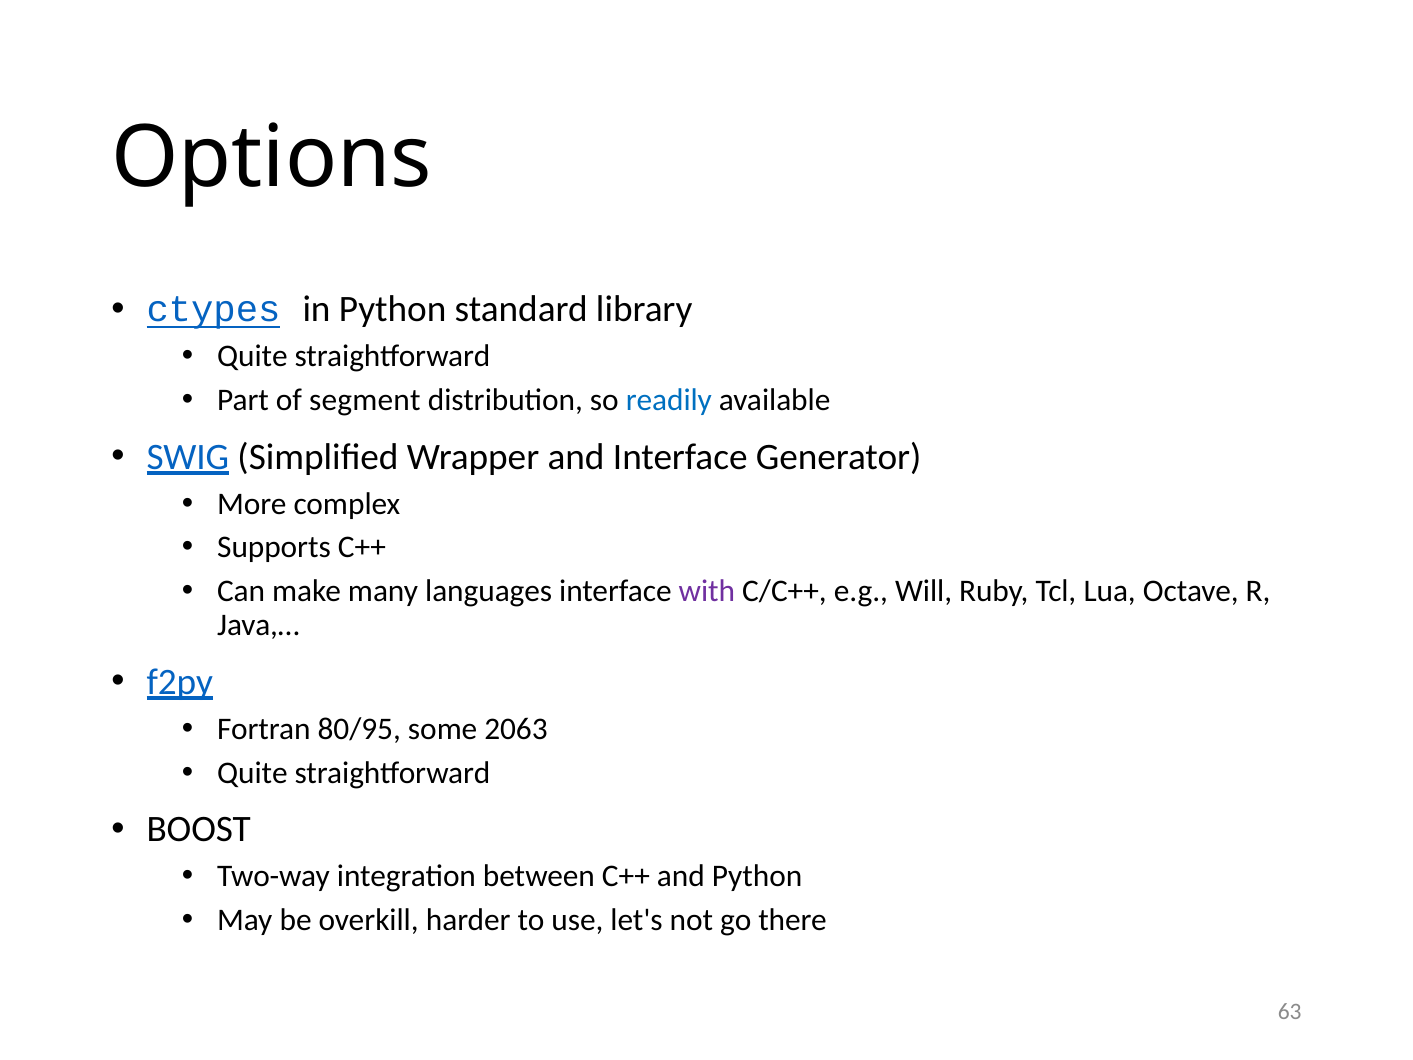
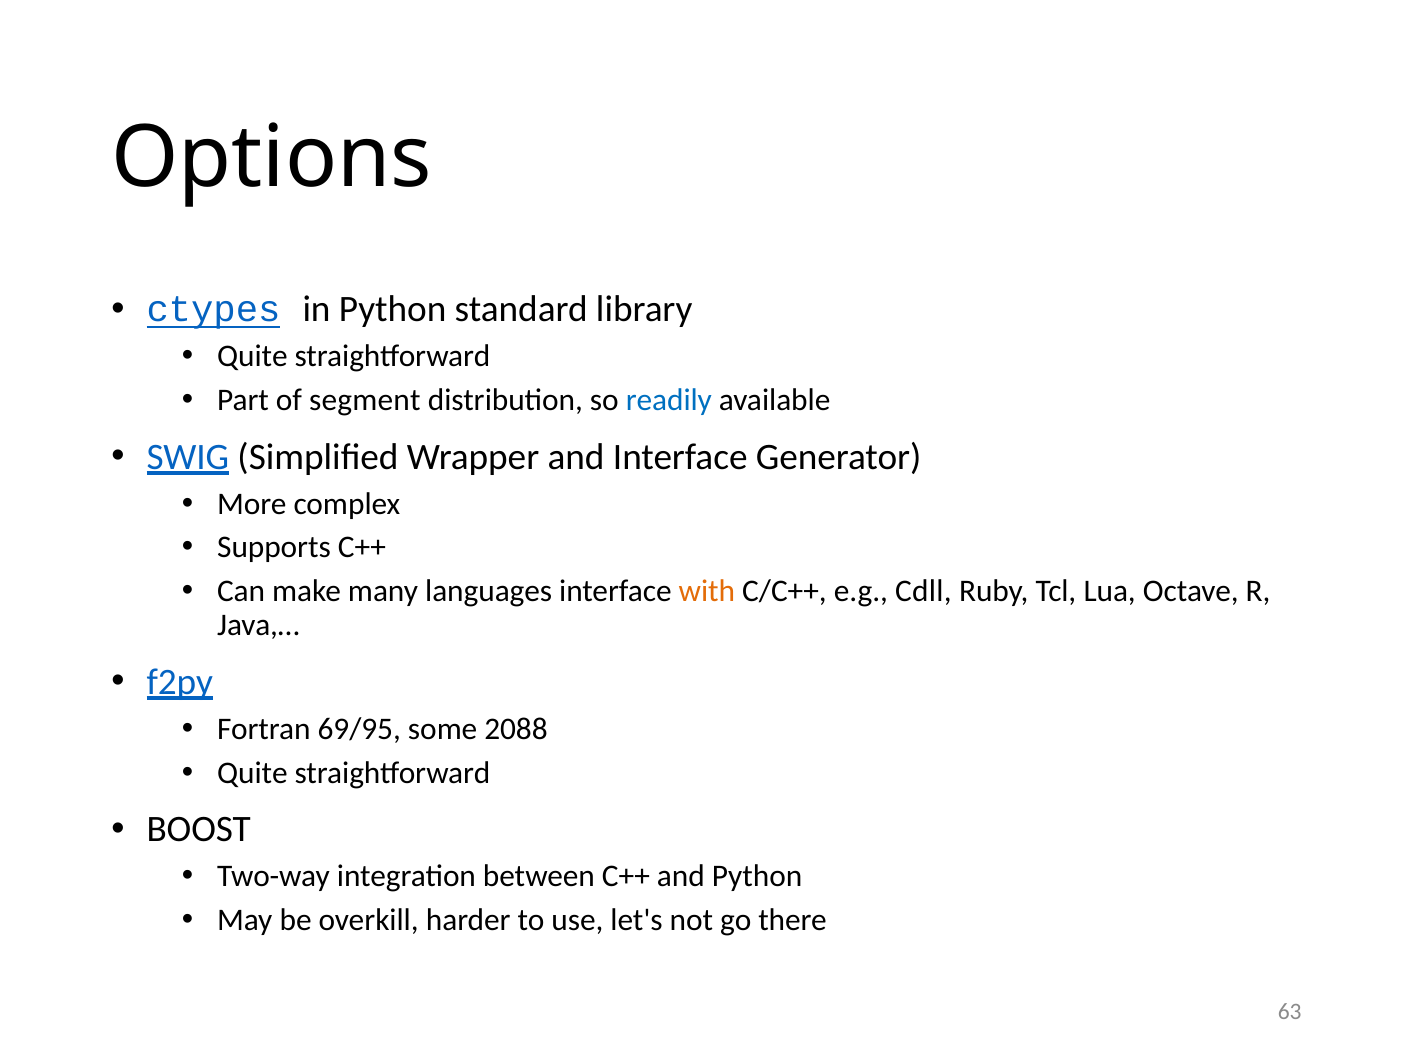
with colour: purple -> orange
Will: Will -> Cdll
80/95: 80/95 -> 69/95
2063: 2063 -> 2088
